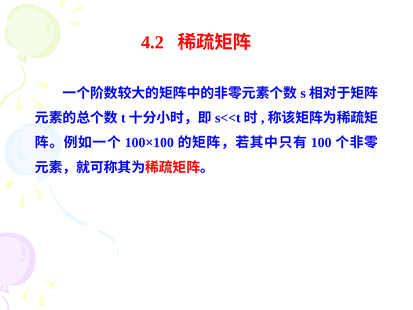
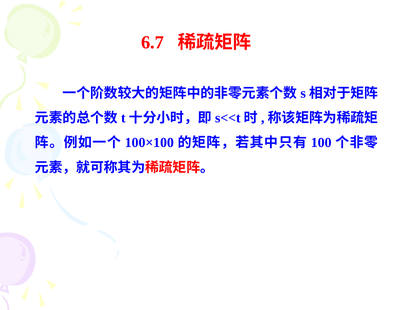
4.2: 4.2 -> 6.7
